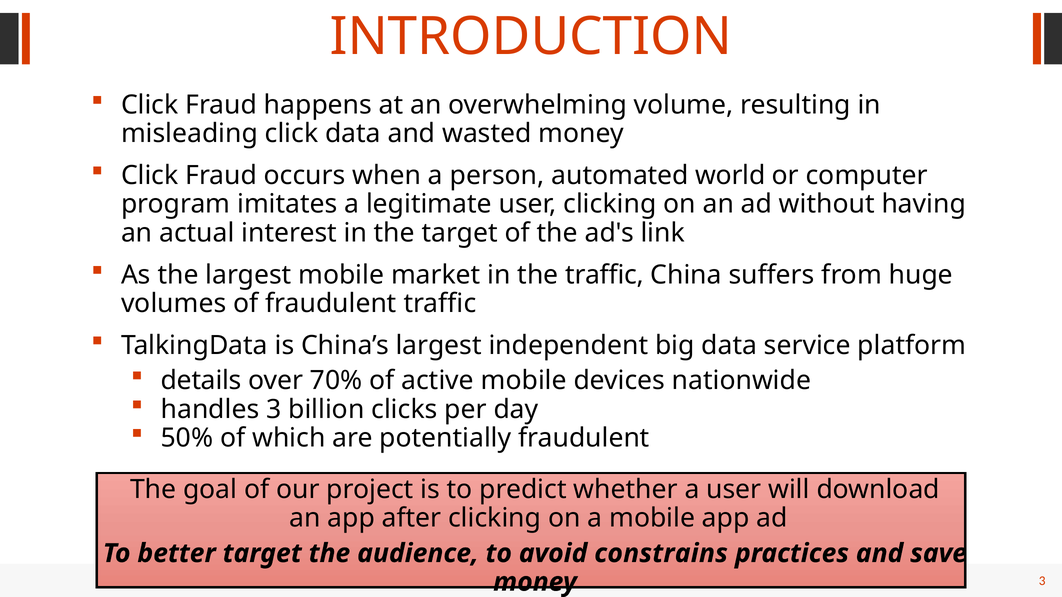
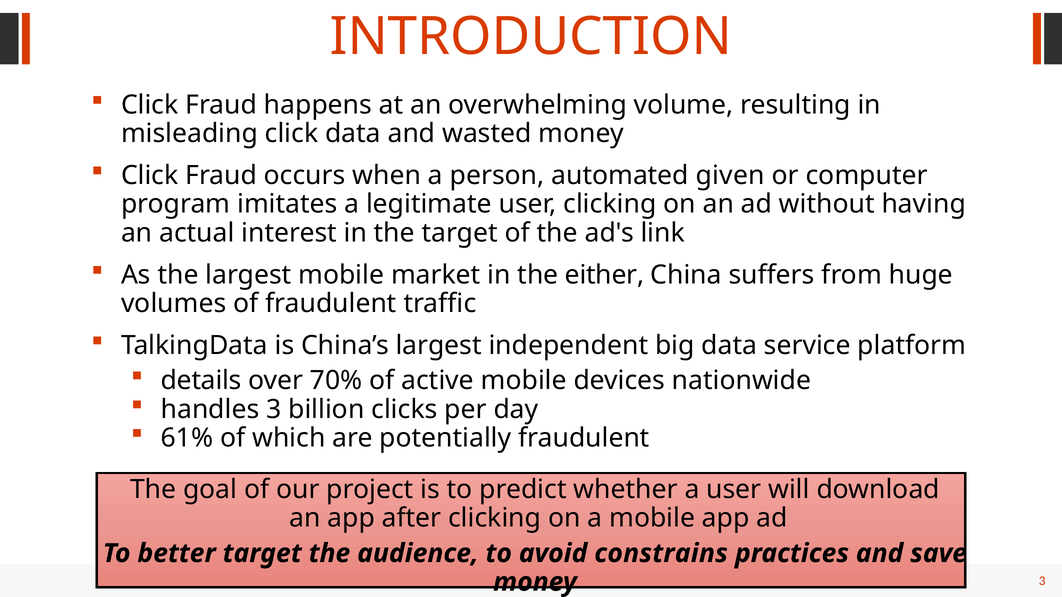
world: world -> given
the traffic: traffic -> either
50%: 50% -> 61%
